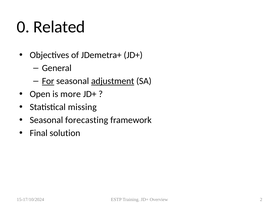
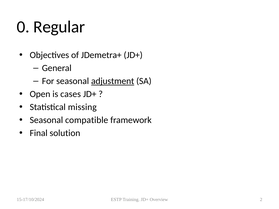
Related: Related -> Regular
For underline: present -> none
more: more -> cases
forecasting: forecasting -> compatible
